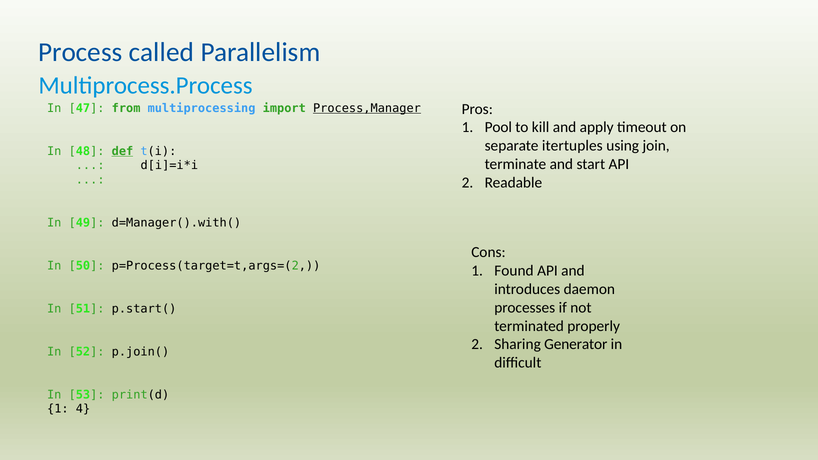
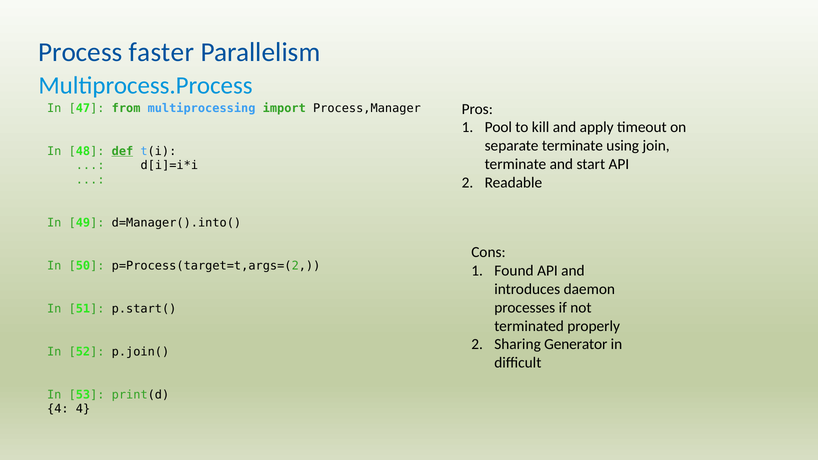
called: called -> faster
Process,Manager underline: present -> none
separate itertuples: itertuples -> terminate
d=Manager().with(: d=Manager().with( -> d=Manager().into(
1 at (58, 409): 1 -> 4
